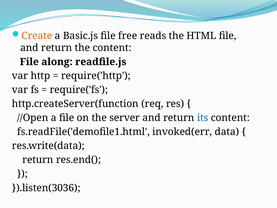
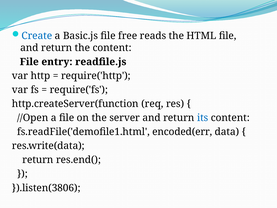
Create colour: orange -> blue
along: along -> entry
invoked(err: invoked(err -> encoded(err
}).listen(3036: }).listen(3036 -> }).listen(3806
